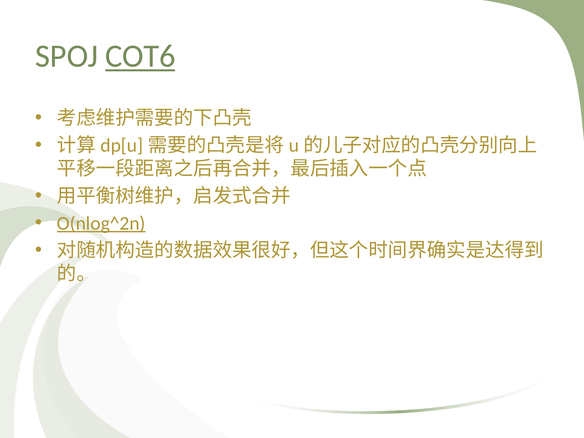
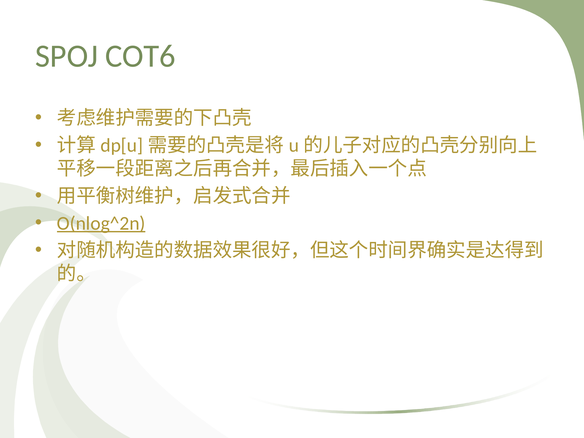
COT6 underline: present -> none
